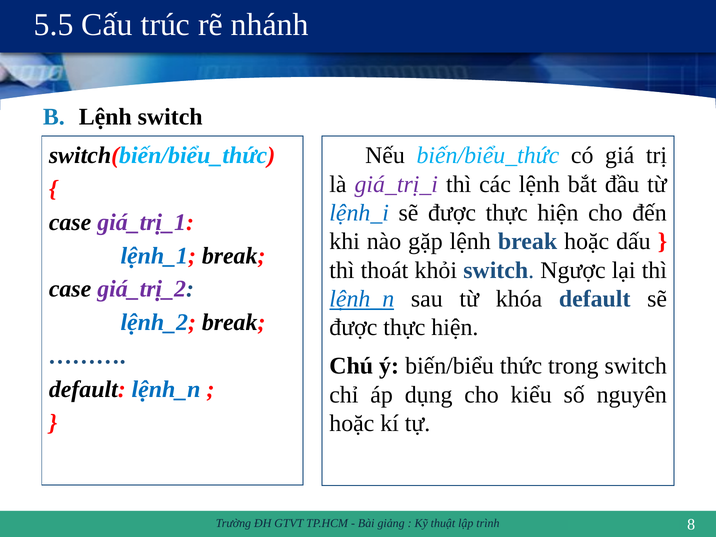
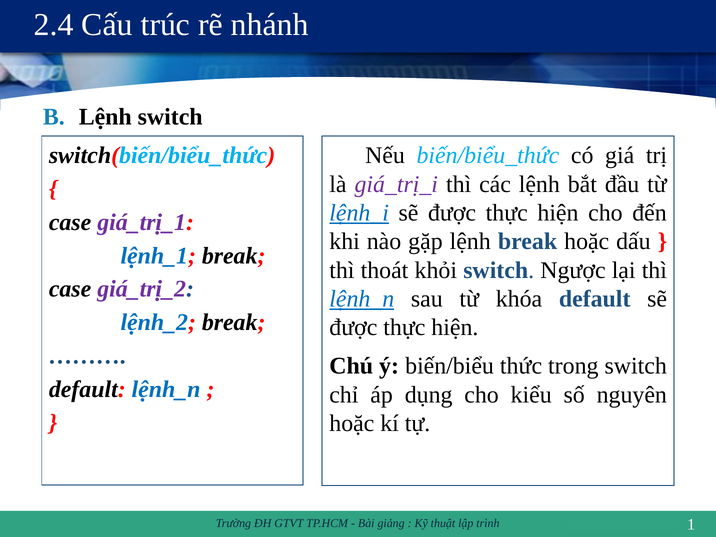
5.5: 5.5 -> 2.4
lệnh_i underline: none -> present
8: 8 -> 1
